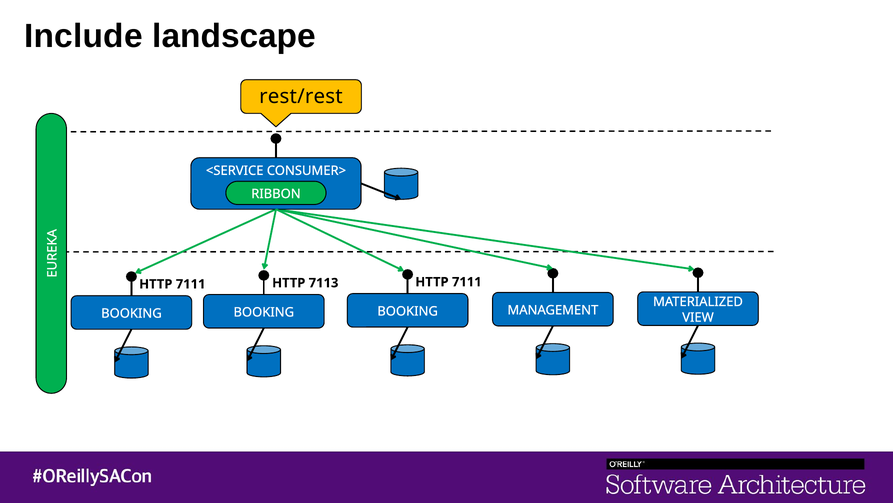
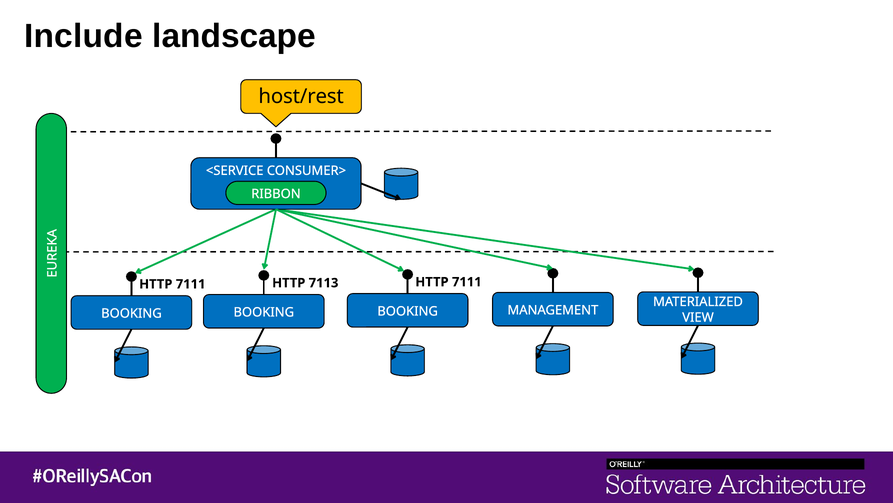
rest/rest: rest/rest -> host/rest
